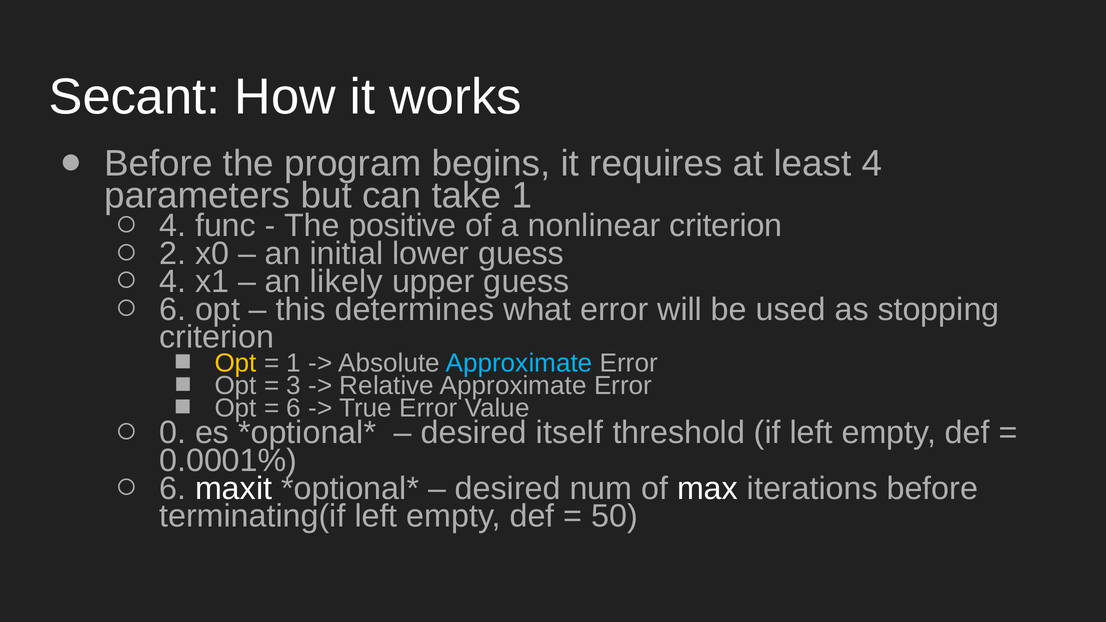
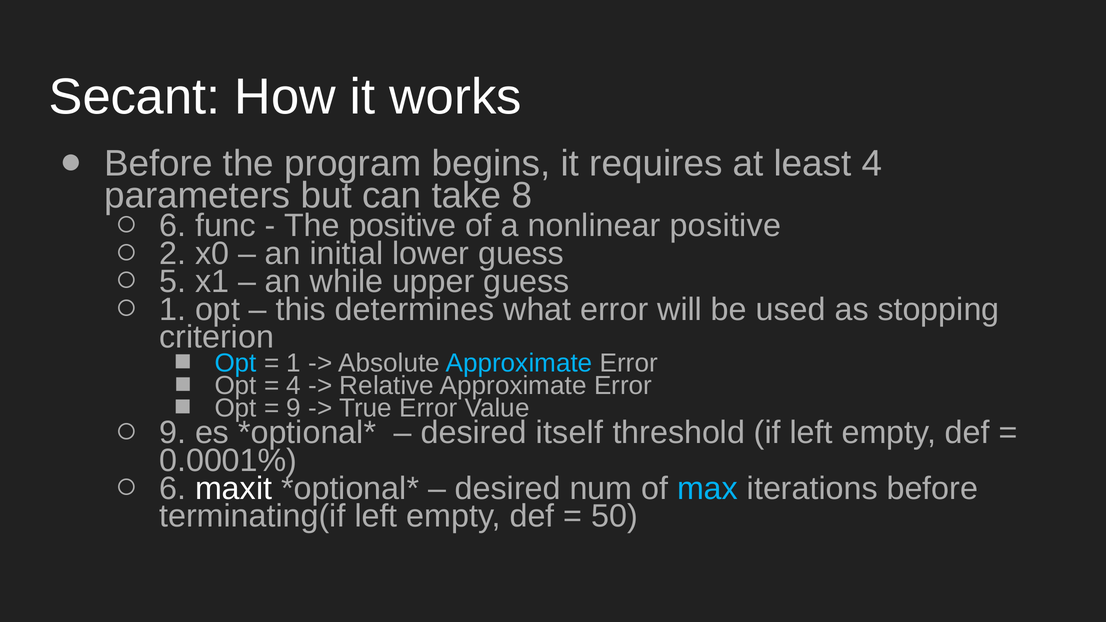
take 1: 1 -> 8
4 at (173, 226): 4 -> 6
nonlinear criterion: criterion -> positive
4 at (173, 282): 4 -> 5
likely: likely -> while
6 at (173, 309): 6 -> 1
Opt at (236, 363) colour: yellow -> light blue
3 at (294, 386): 3 -> 4
6 at (294, 408): 6 -> 9
0 at (173, 433): 0 -> 9
max colour: white -> light blue
